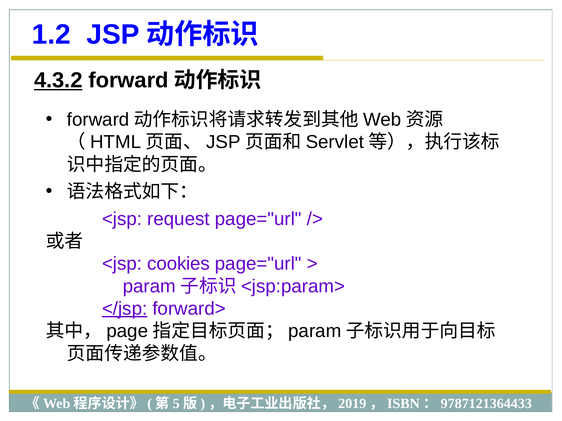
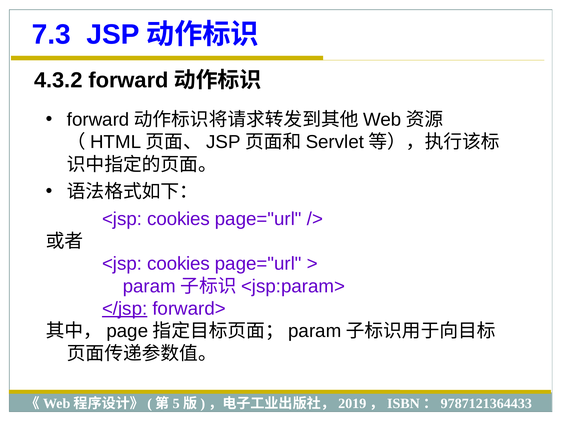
1.2: 1.2 -> 7.3
4.3.2 underline: present -> none
request at (178, 219): request -> cookies
